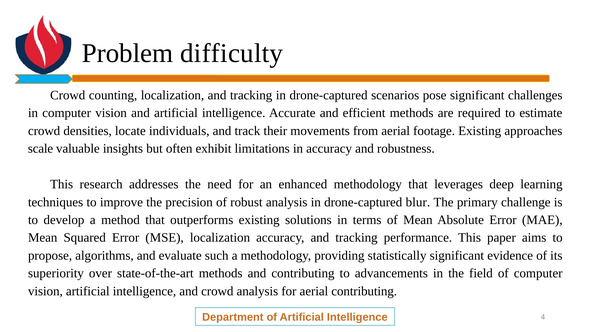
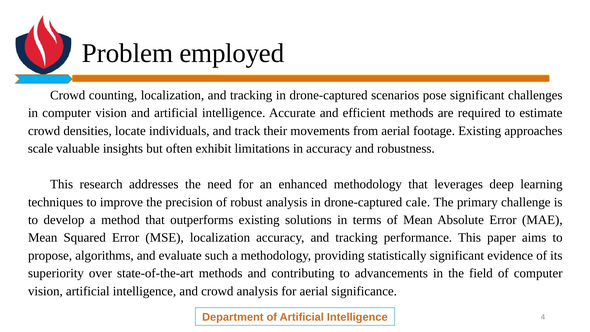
difficulty: difficulty -> employed
blur: blur -> cale
aerial contributing: contributing -> significance
